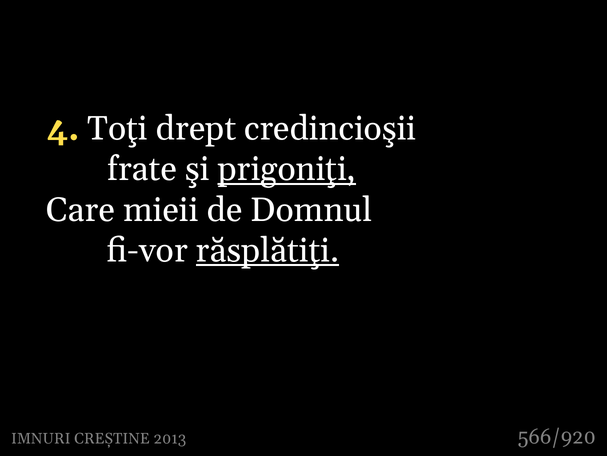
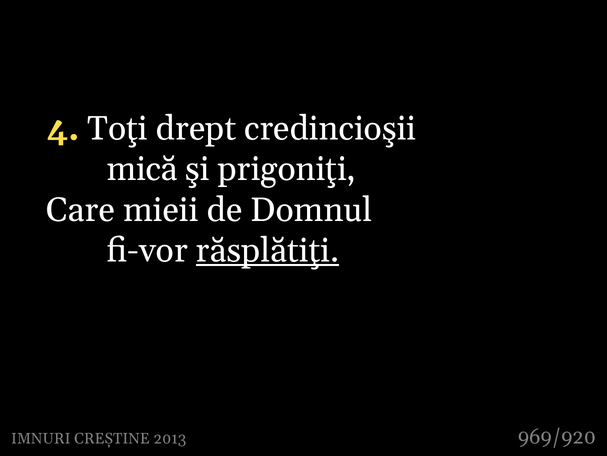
frate: frate -> mică
prigoniţi underline: present -> none
566/920: 566/920 -> 969/920
